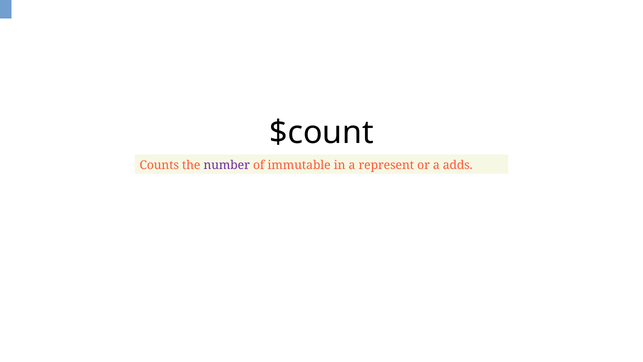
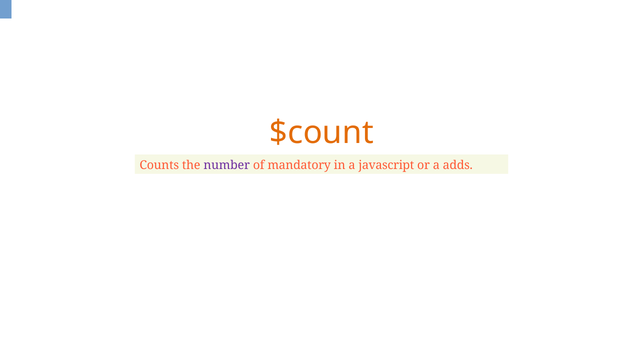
$count colour: black -> orange
immutable: immutable -> mandatory
represent: represent -> javascript
